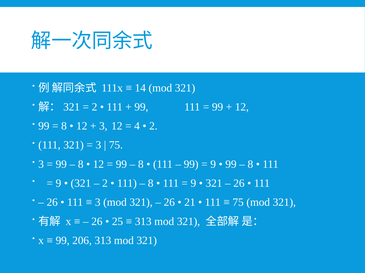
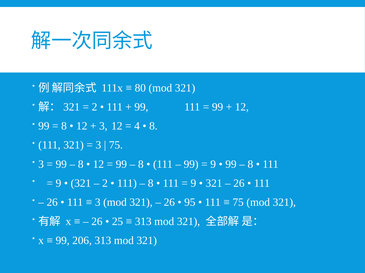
14: 14 -> 80
2 at (153, 126): 2 -> 8
21: 21 -> 95
